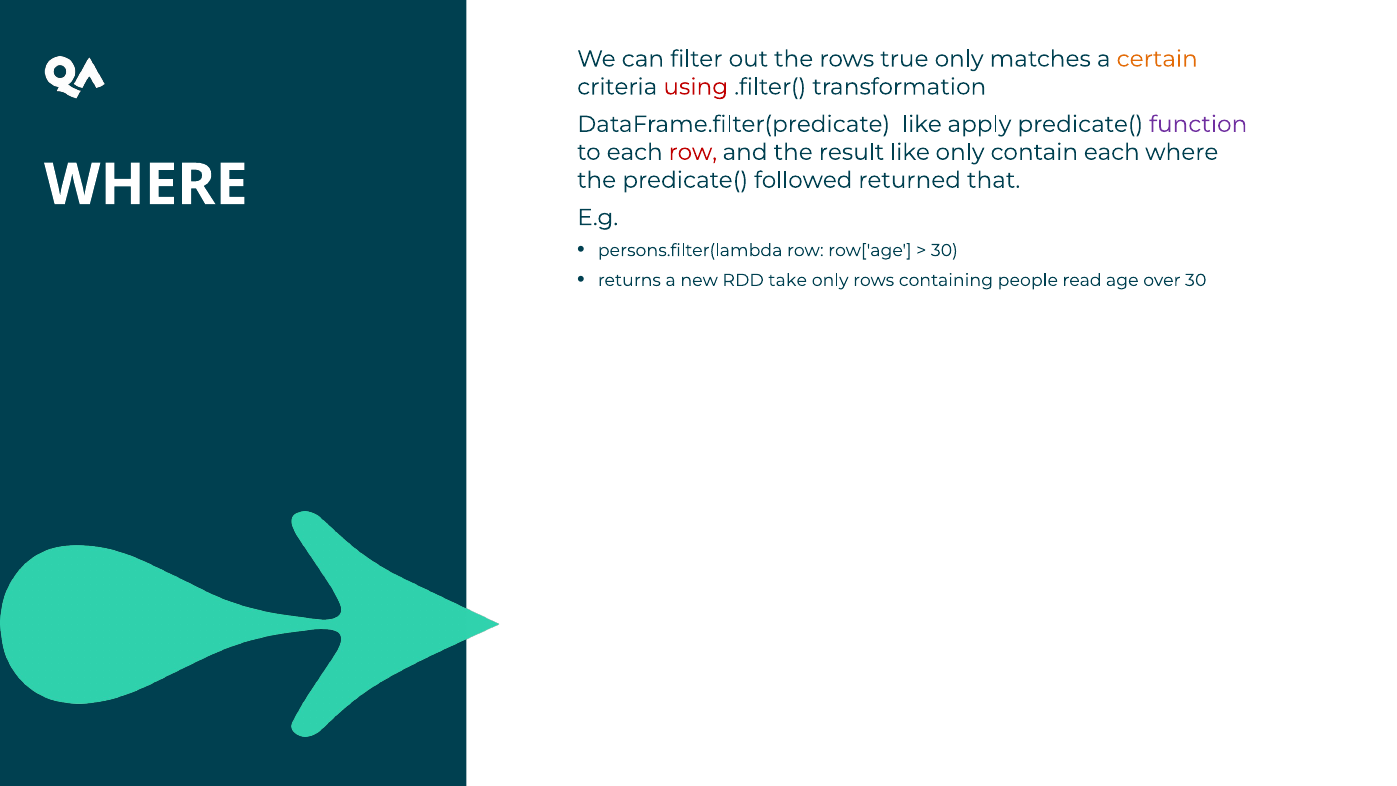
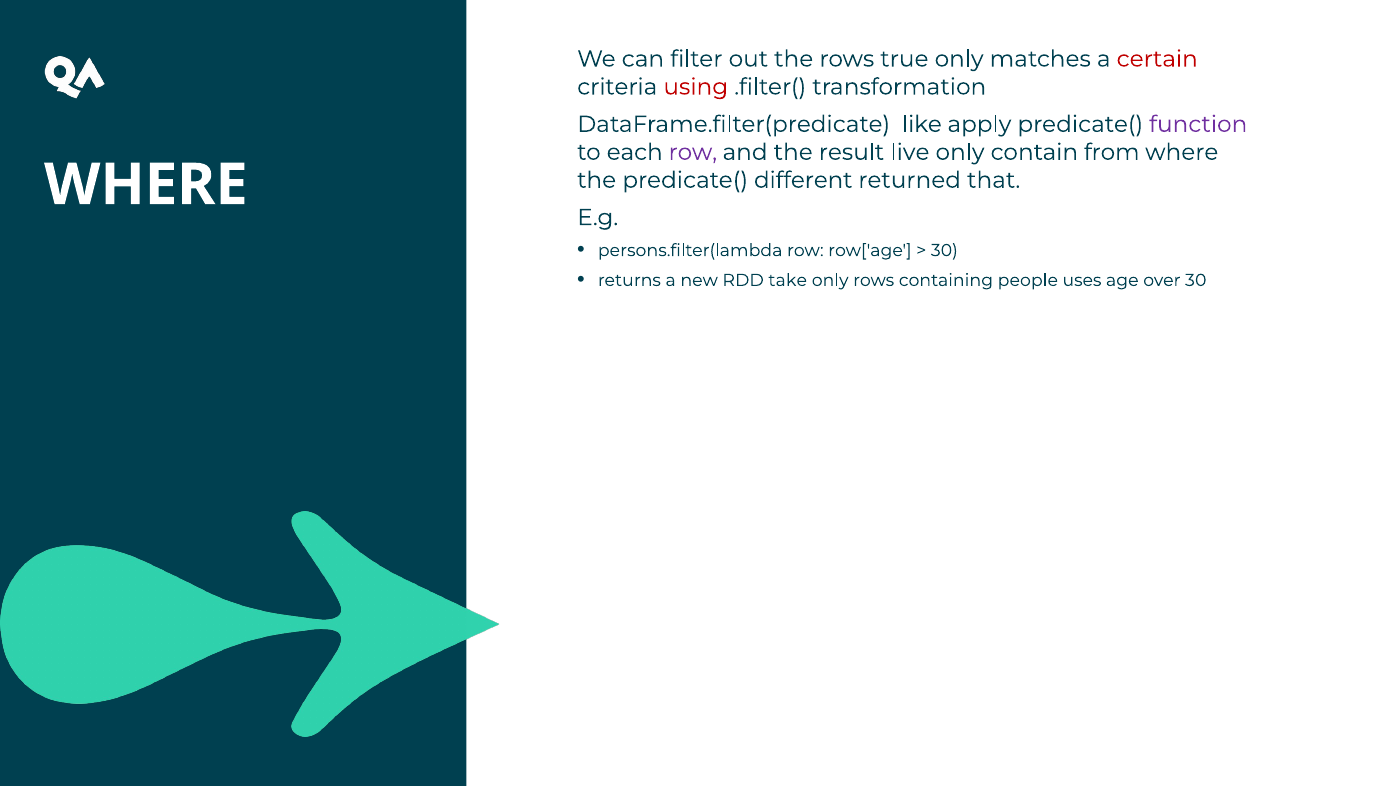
certain colour: orange -> red
row at (693, 152) colour: red -> purple
result like: like -> live
contain each: each -> from
followed: followed -> different
read: read -> uses
